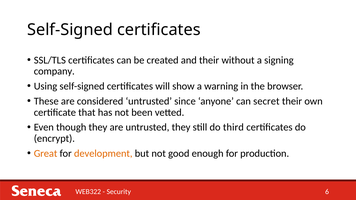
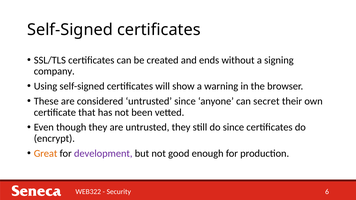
and their: their -> ends
do third: third -> since
development colour: orange -> purple
